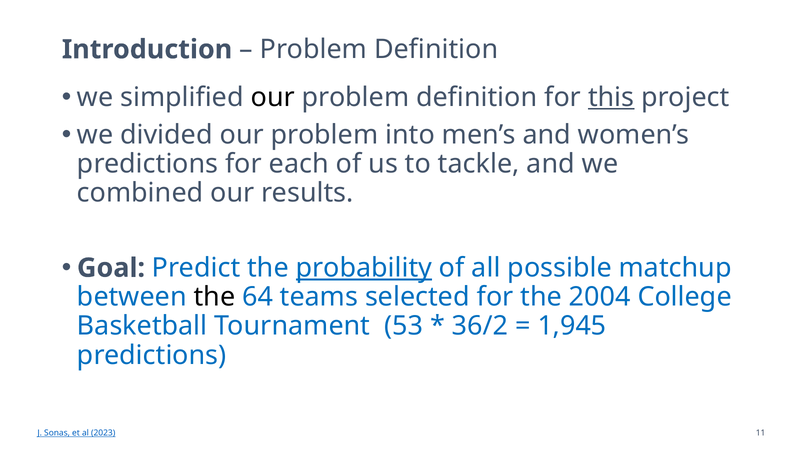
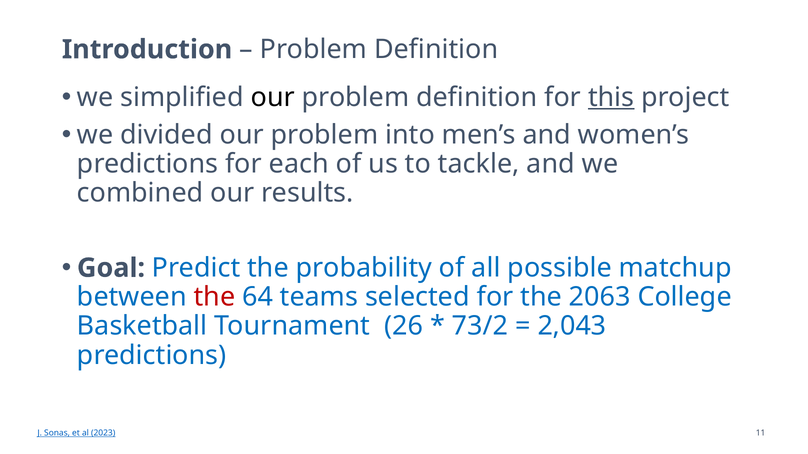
probability underline: present -> none
the at (214, 297) colour: black -> red
2004: 2004 -> 2063
53: 53 -> 26
36/2: 36/2 -> 73/2
1,945: 1,945 -> 2,043
